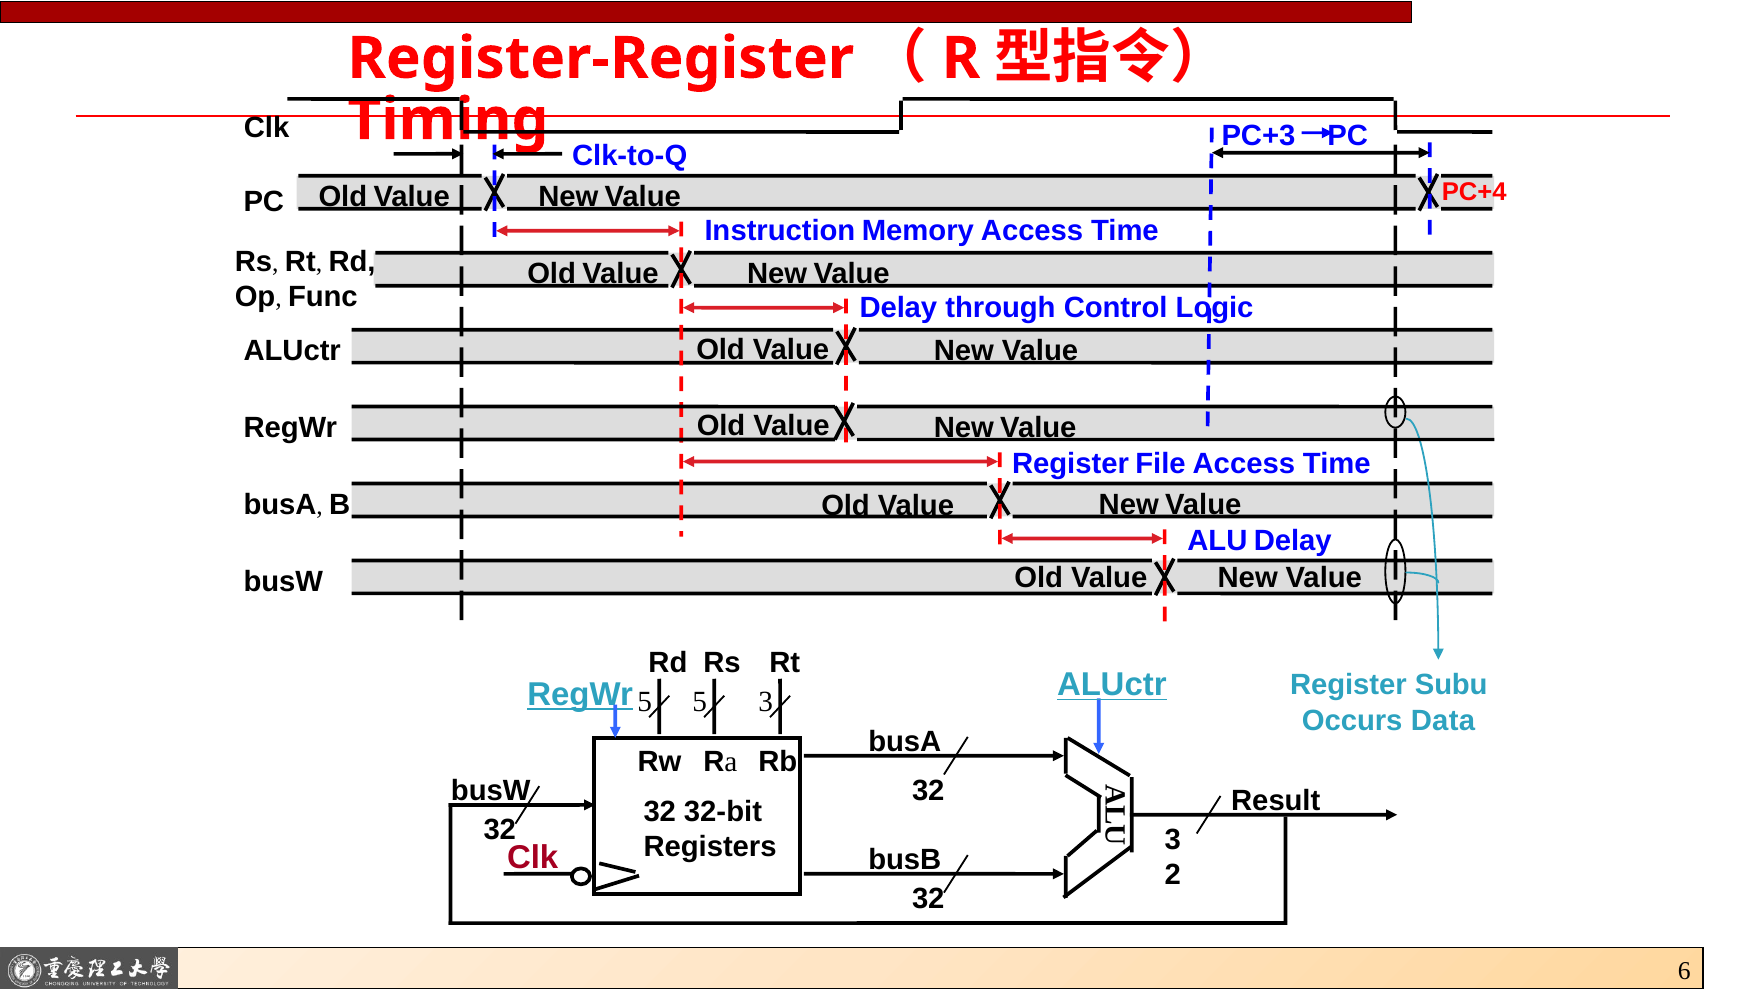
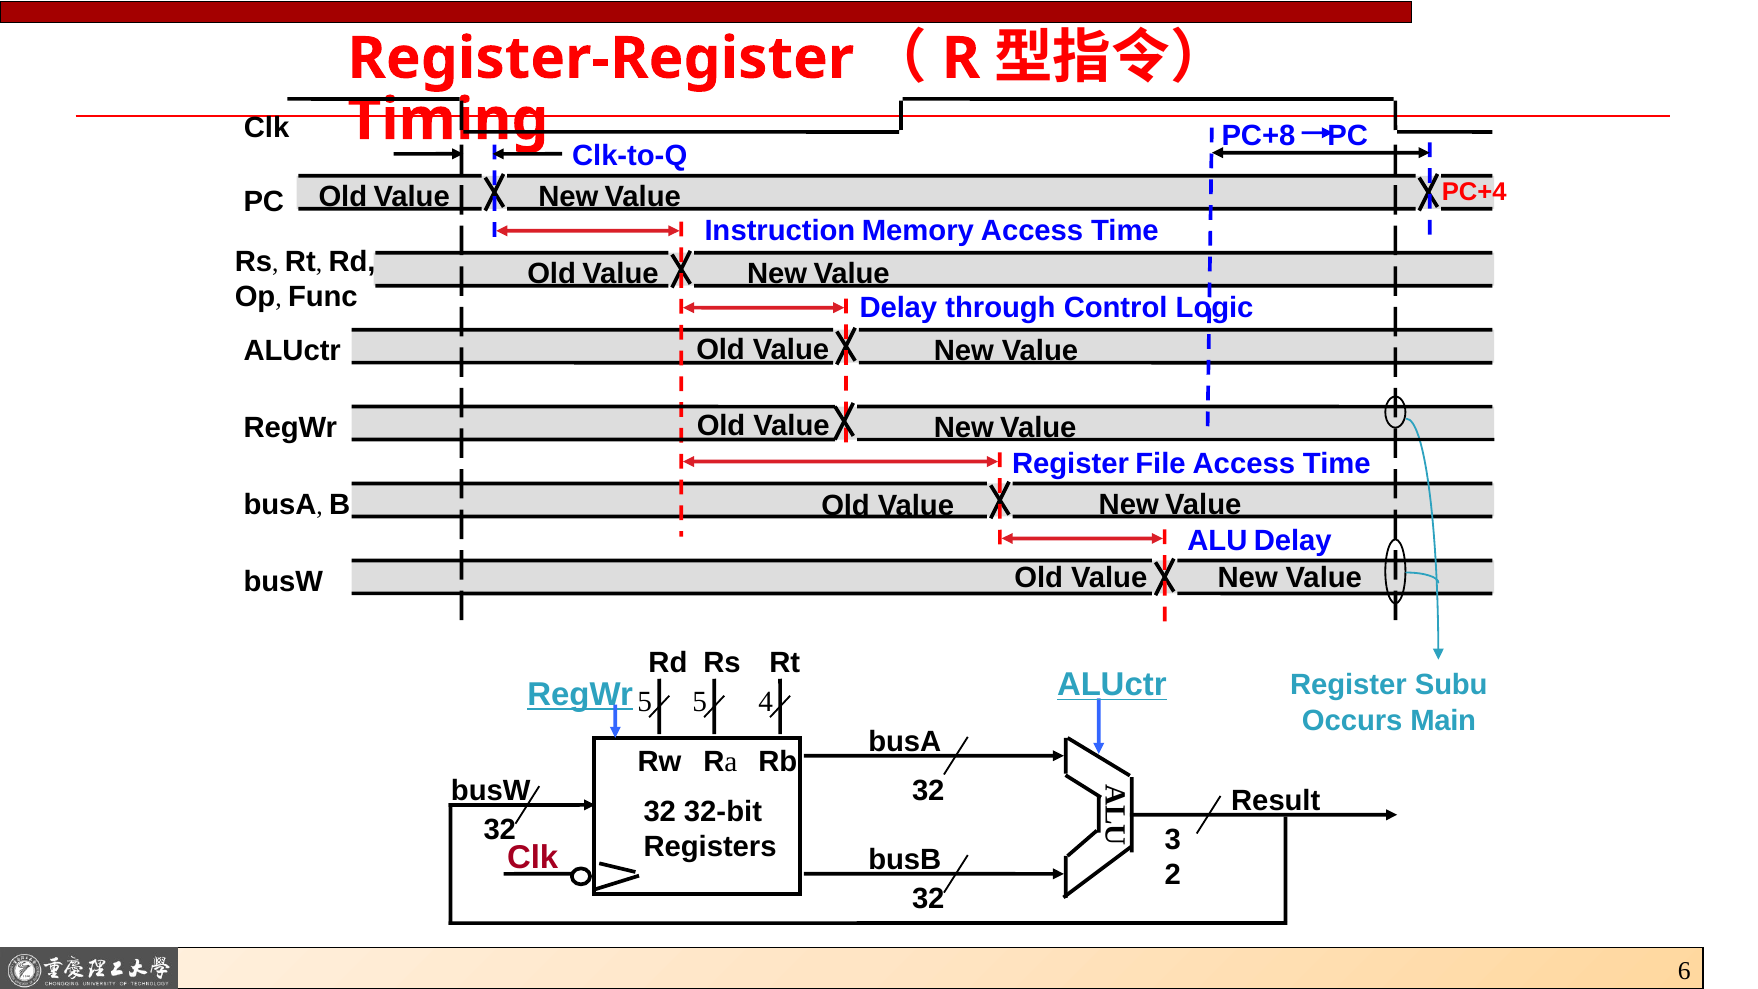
PC+3: PC+3 -> PC+8
5 3: 3 -> 4
Data: Data -> Main
